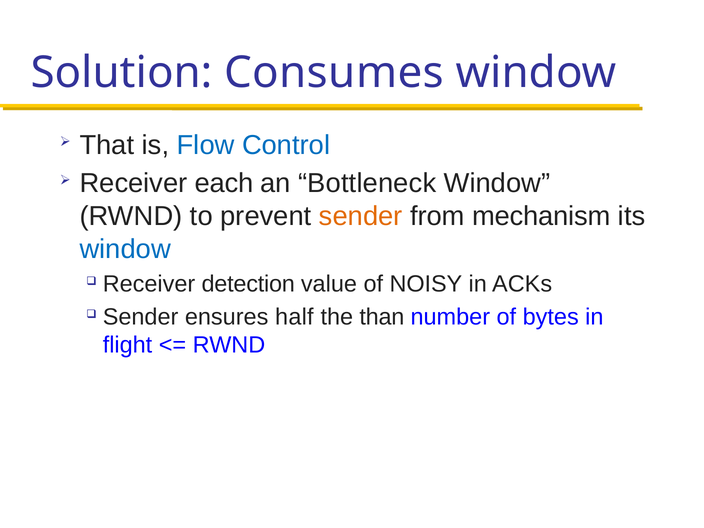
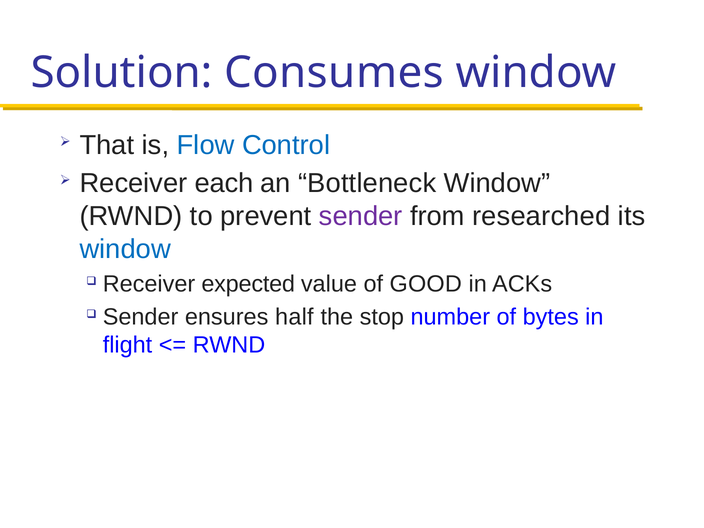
sender at (361, 216) colour: orange -> purple
mechanism: mechanism -> researched
detection: detection -> expected
NOISY: NOISY -> GOOD
than: than -> stop
